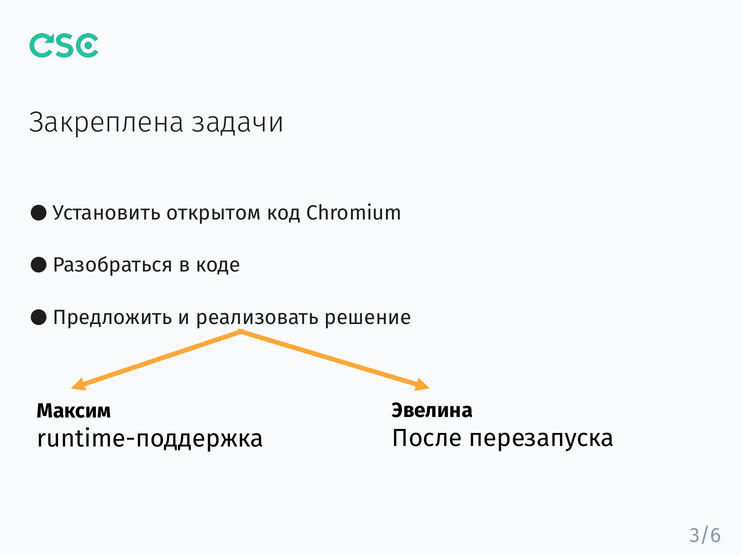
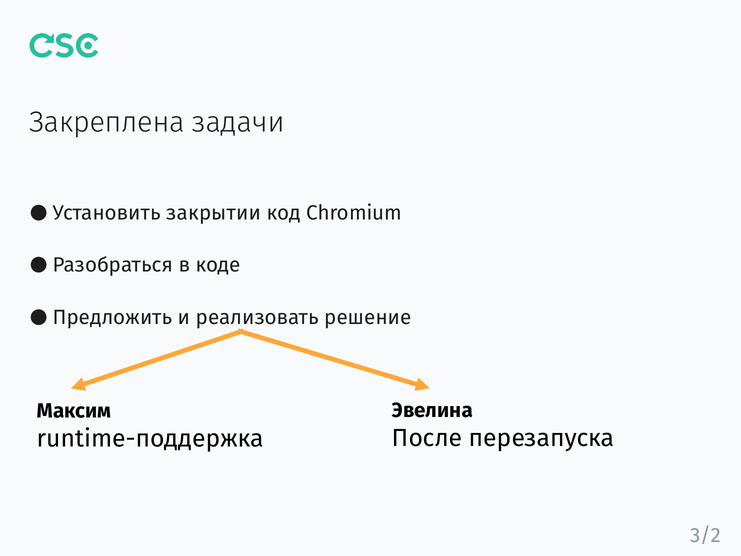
открытом: открытом -> закрытии
3/6: 3/6 -> 3/2
